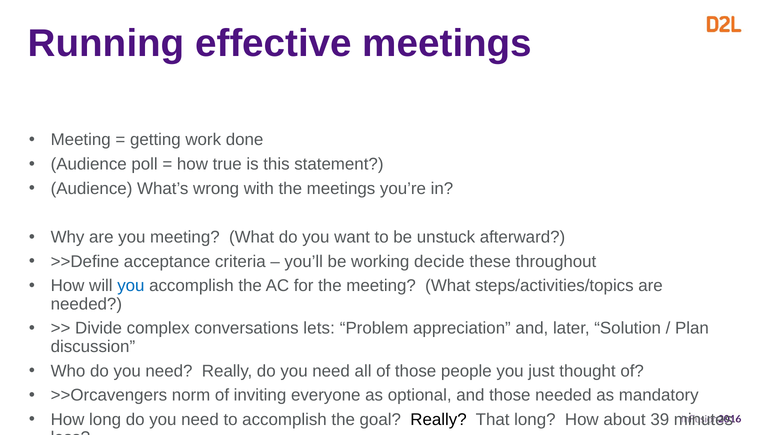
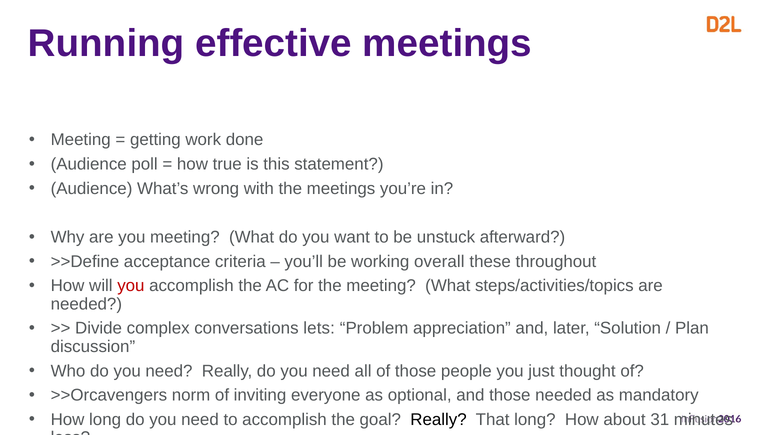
decide: decide -> overall
you at (131, 286) colour: blue -> red
39: 39 -> 31
